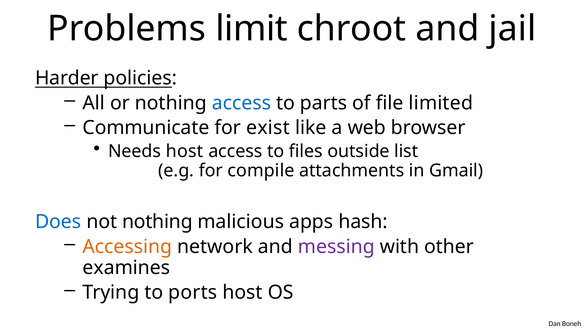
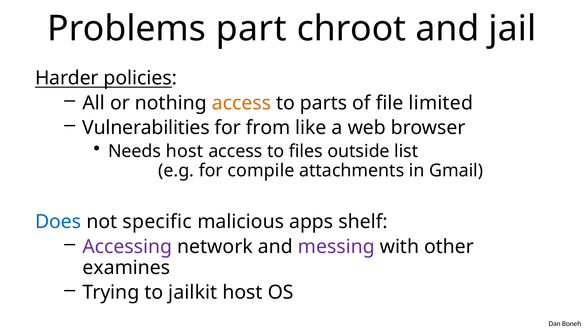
limit: limit -> part
access at (241, 103) colour: blue -> orange
Communicate: Communicate -> Vulnerabilities
exist: exist -> from
not nothing: nothing -> specific
hash: hash -> shelf
Accessing colour: orange -> purple
ports: ports -> jailkit
